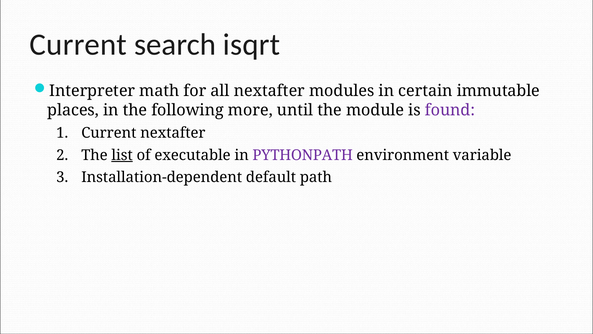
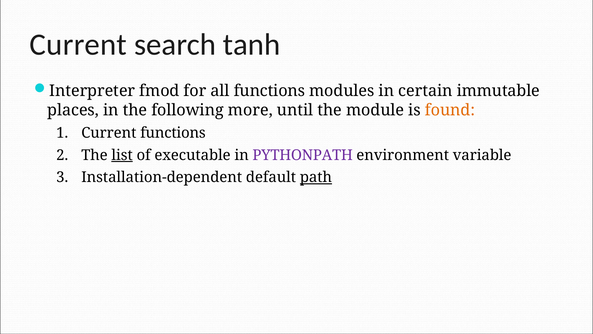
isqrt: isqrt -> tanh
math: math -> fmod
all nextafter: nextafter -> functions
found colour: purple -> orange
Current nextafter: nextafter -> functions
path underline: none -> present
